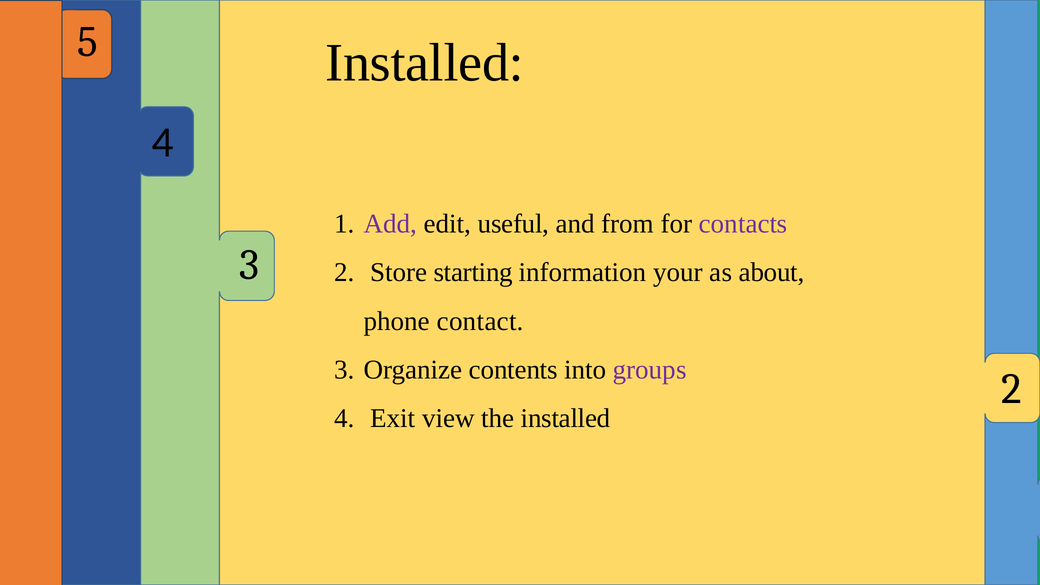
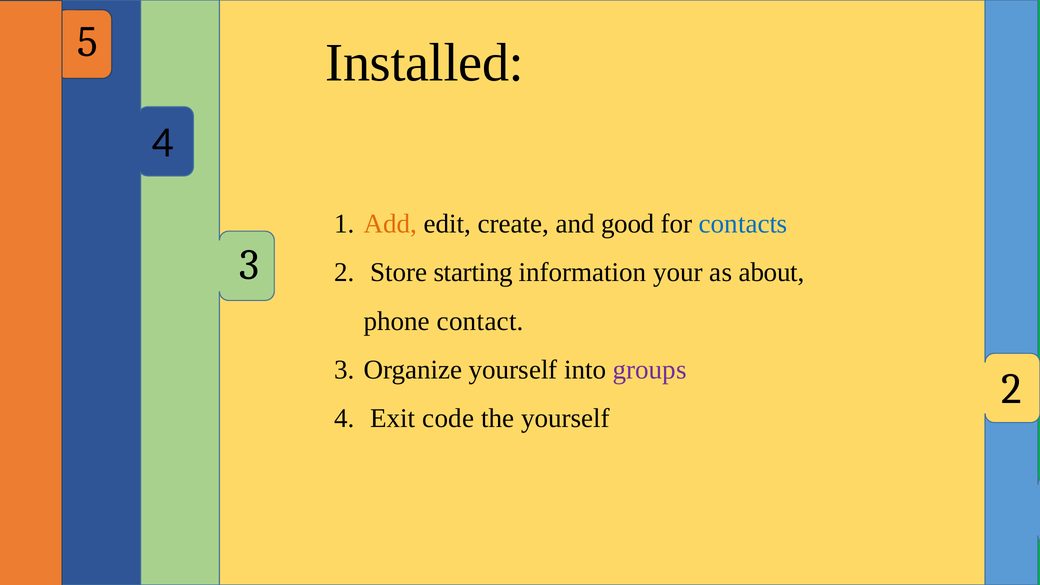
Add colour: purple -> orange
useful: useful -> create
from: from -> good
contacts colour: purple -> blue
Organize contents: contents -> yourself
view: view -> code
the installed: installed -> yourself
